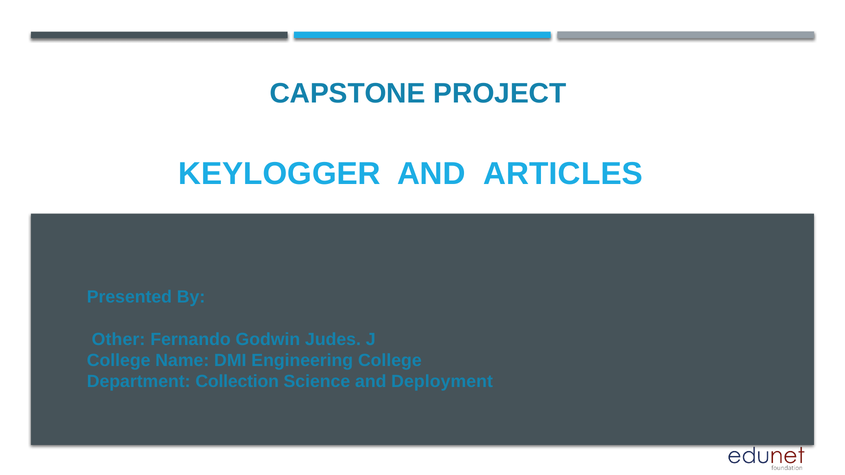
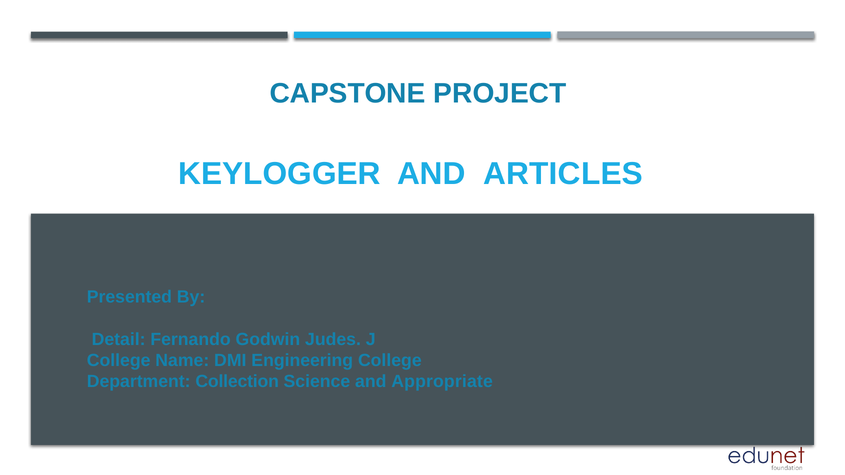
Other: Other -> Detail
Deployment: Deployment -> Appropriate
